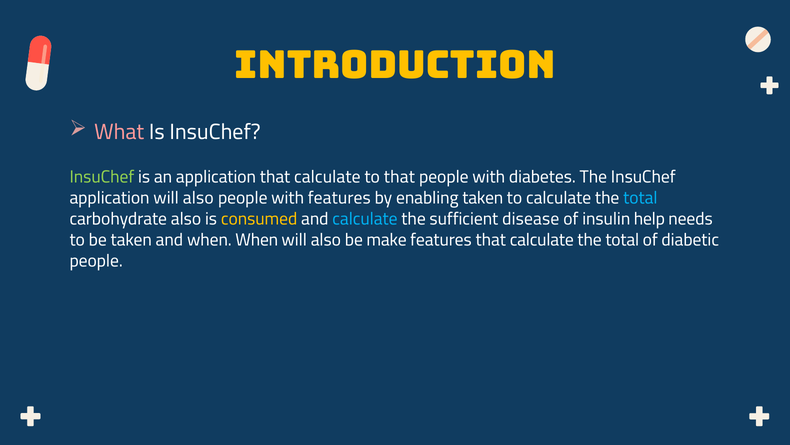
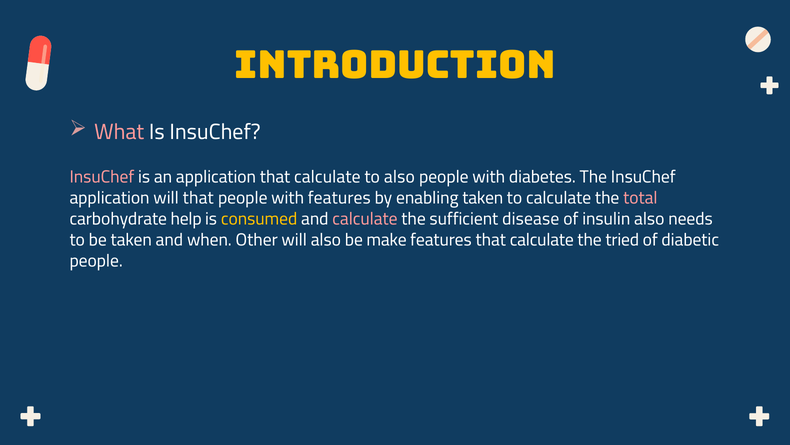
InsuChef at (102, 177) colour: light green -> pink
to that: that -> also
application will also: also -> that
total at (640, 198) colour: light blue -> pink
carbohydrate also: also -> help
calculate at (365, 219) colour: light blue -> pink
insulin help: help -> also
when When: When -> Other
total at (622, 240): total -> tried
